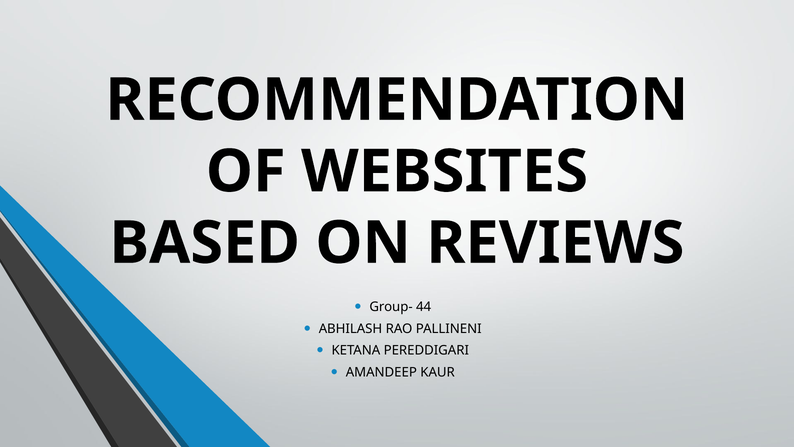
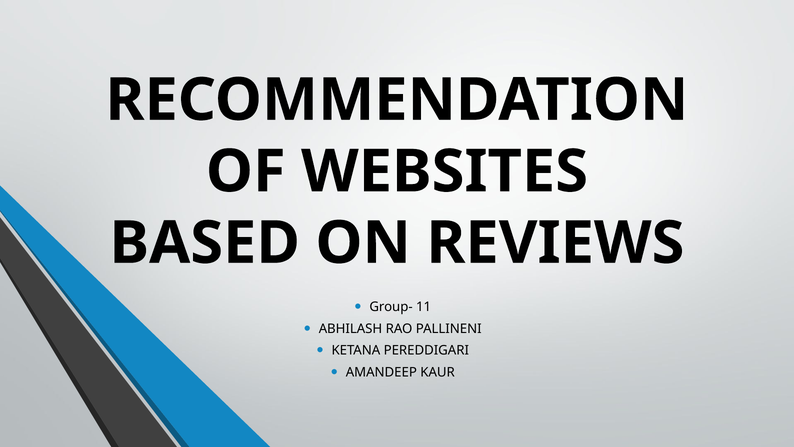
44: 44 -> 11
